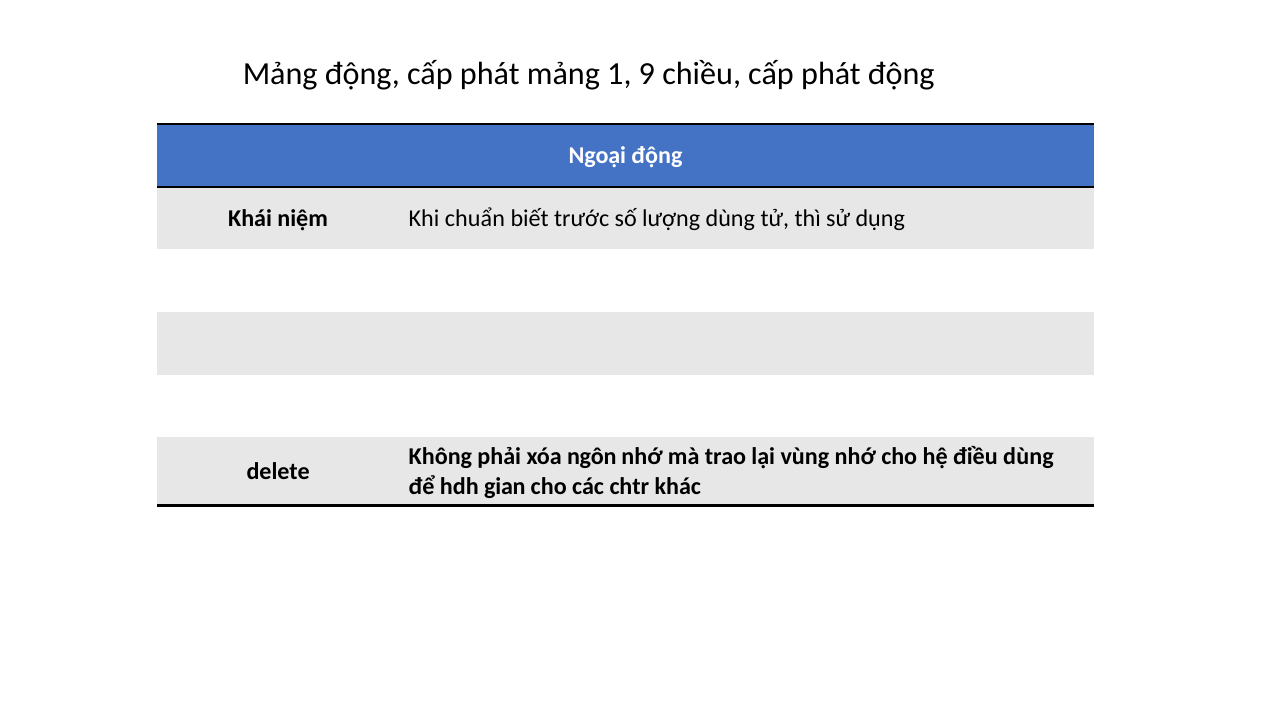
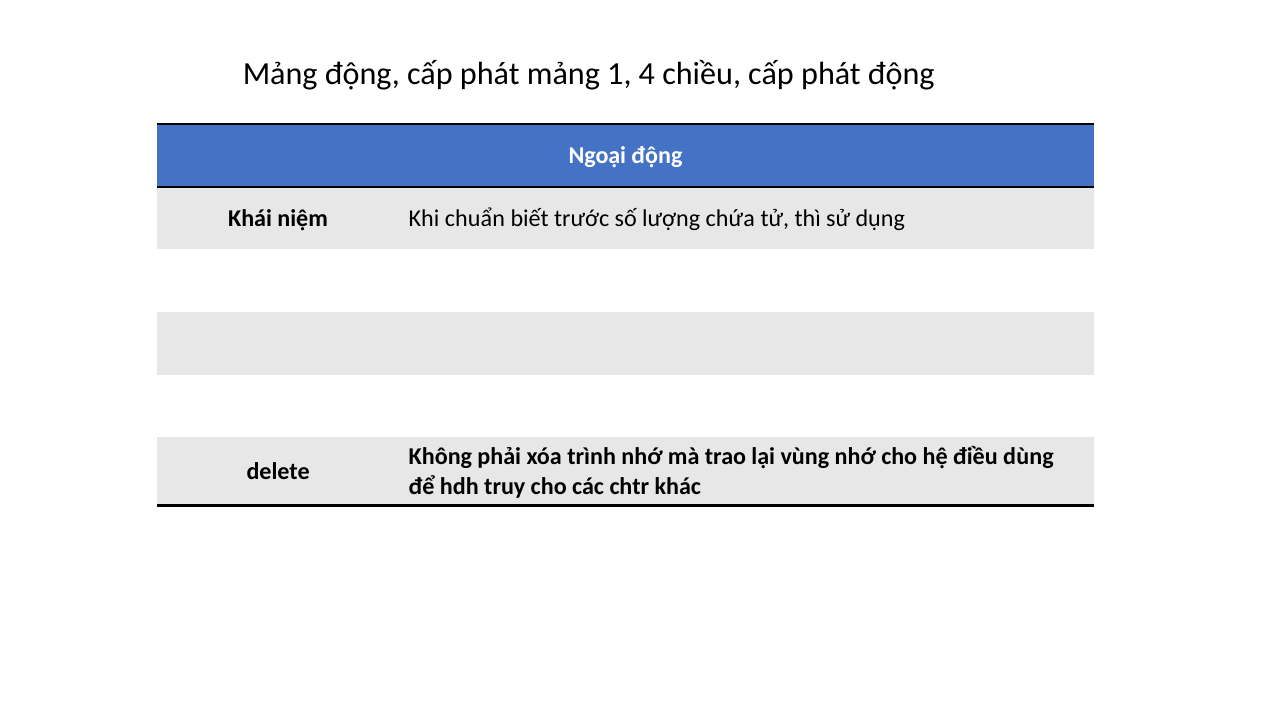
9: 9 -> 4
lượng dùng: dùng -> chứa
ngôn: ngôn -> trình
gian: gian -> truy
